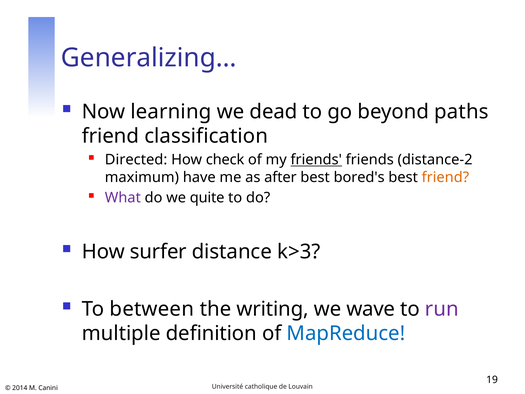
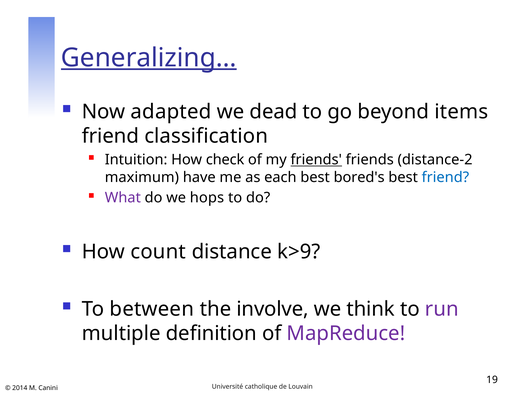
Generalizing… underline: none -> present
learning: learning -> adapted
paths: paths -> items
Directed: Directed -> Intuition
after: after -> each
friend at (445, 177) colour: orange -> blue
quite: quite -> hops
surfer: surfer -> count
k>3: k>3 -> k>9
writing: writing -> involve
wave: wave -> think
MapReduce colour: blue -> purple
